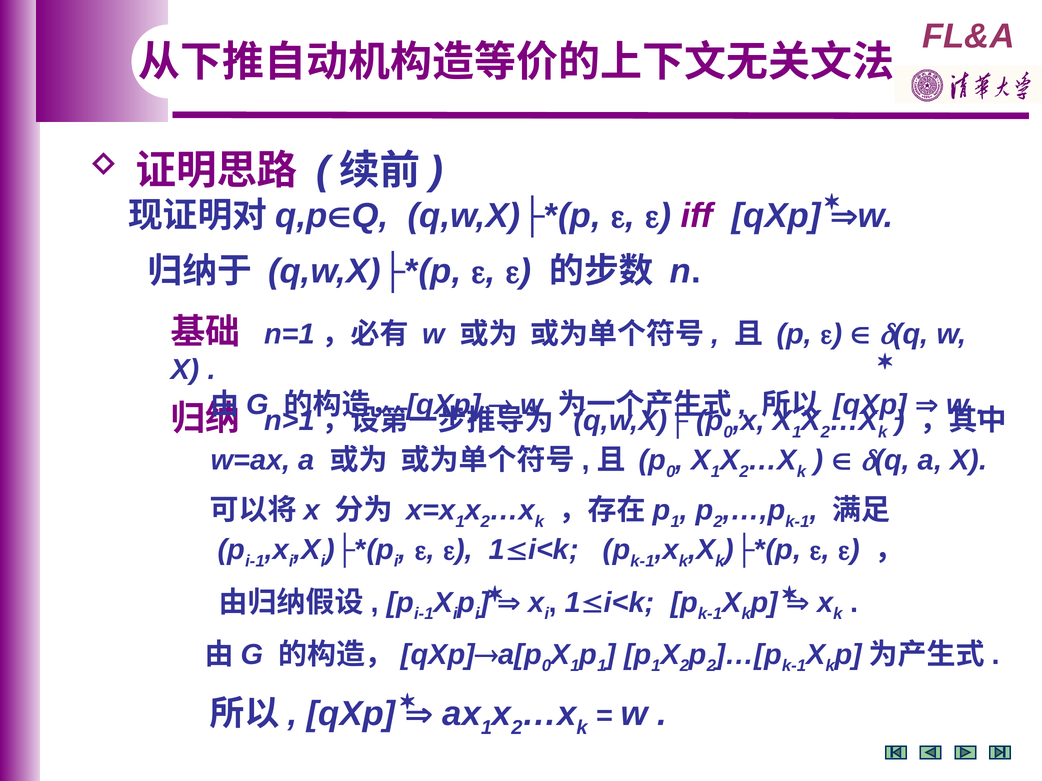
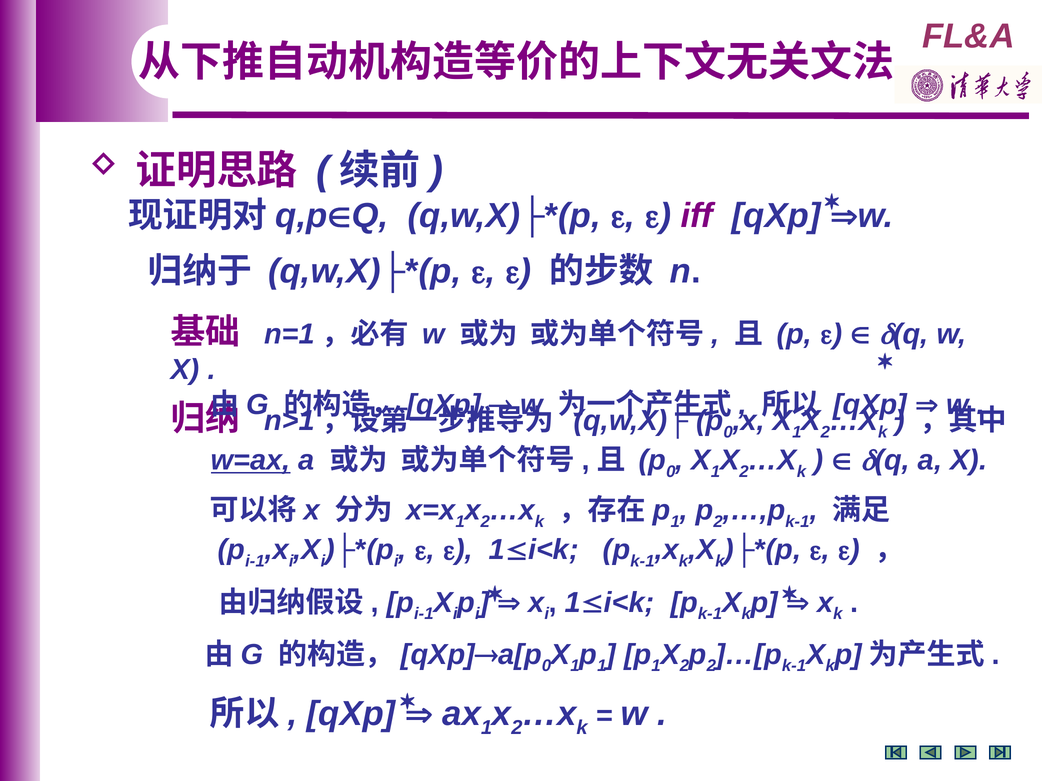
w=ax underline: none -> present
